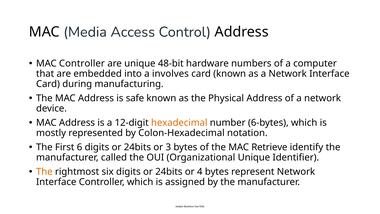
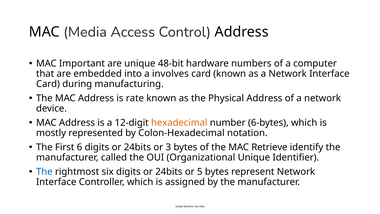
MAC Controller: Controller -> Important
safe: safe -> rate
The at (44, 172) colour: orange -> blue
4: 4 -> 5
